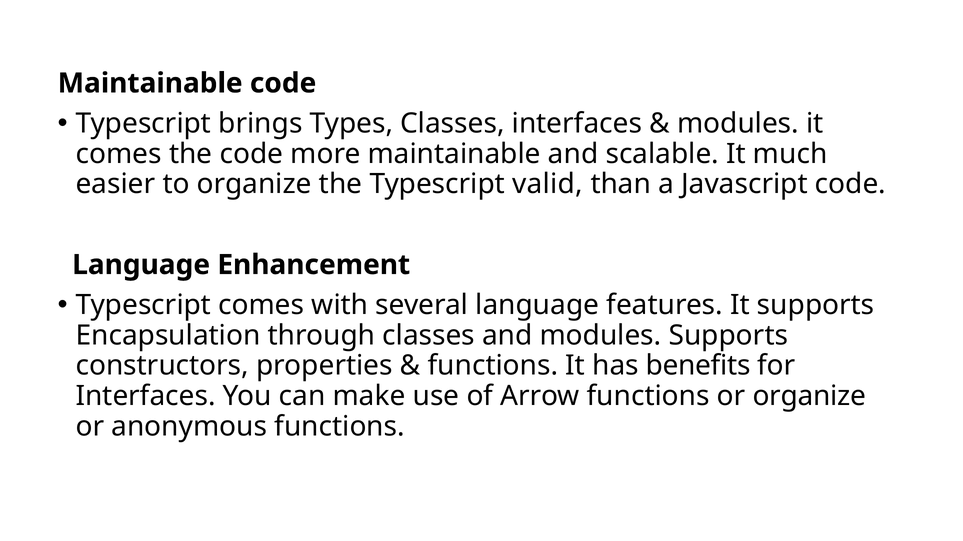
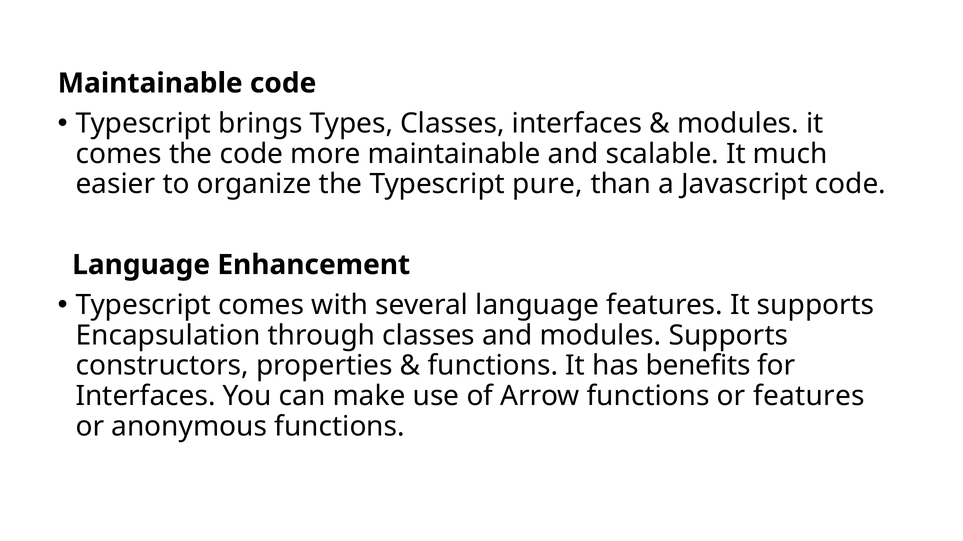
valid: valid -> pure
or organize: organize -> features
